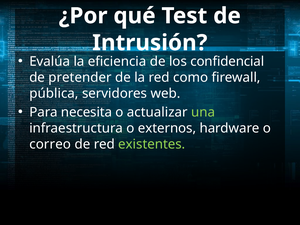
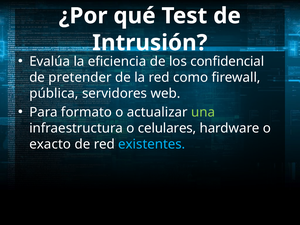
necesita: necesita -> formato
externos: externos -> celulares
correo: correo -> exacto
existentes colour: light green -> light blue
